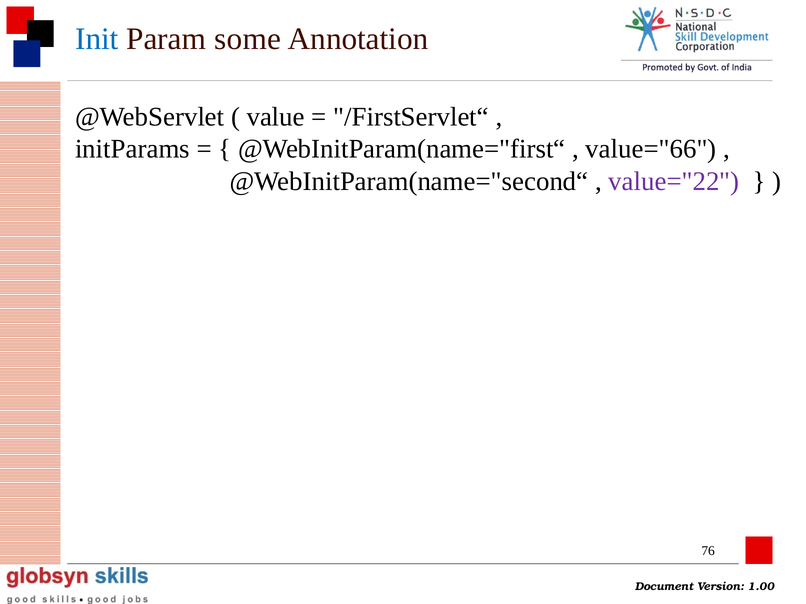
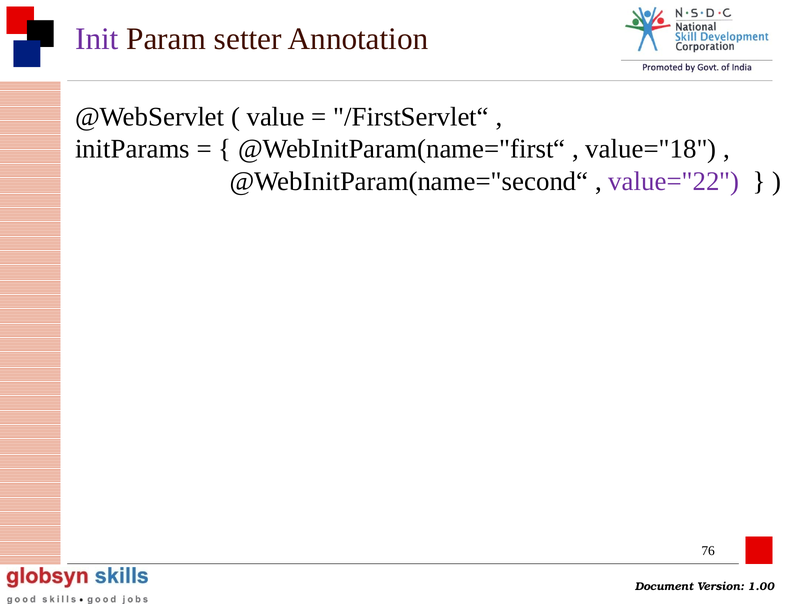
Init colour: blue -> purple
some: some -> setter
value="66: value="66 -> value="18
